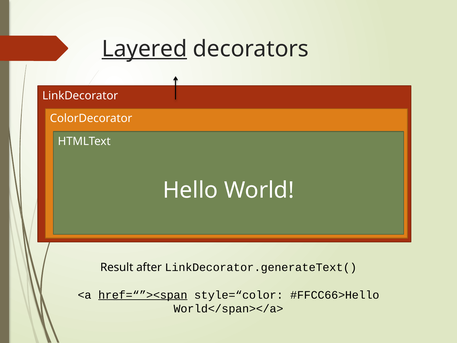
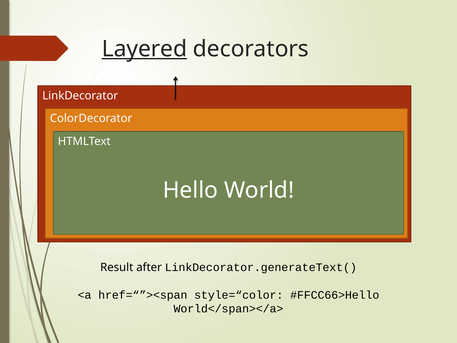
href=“”><span underline: present -> none
